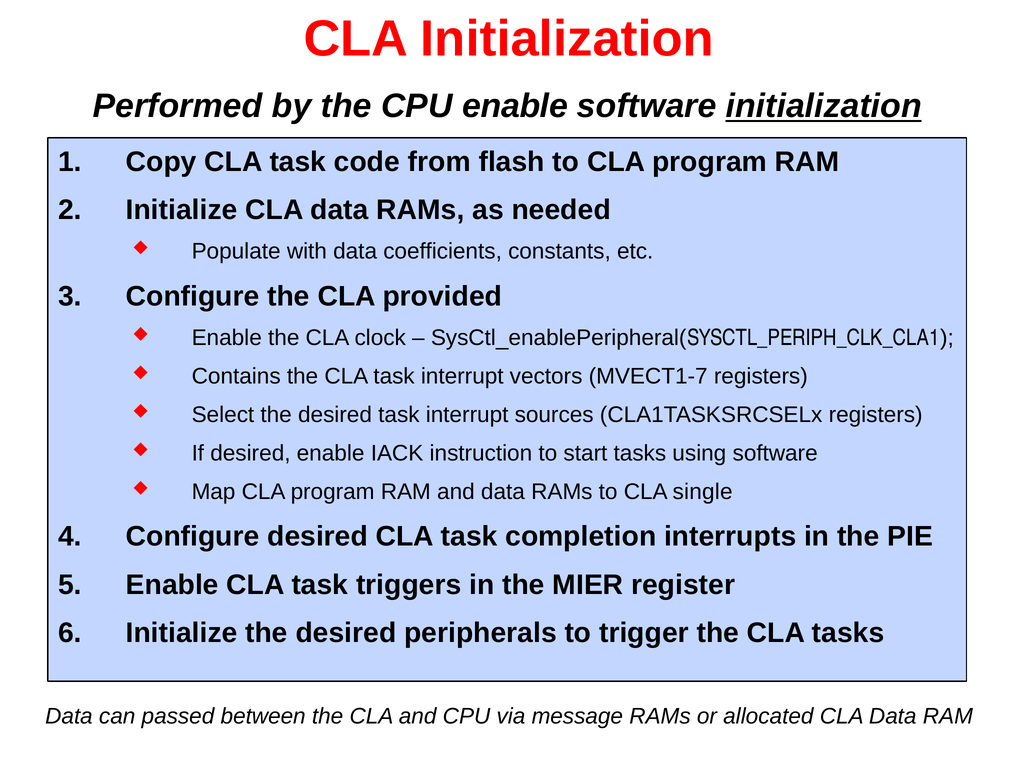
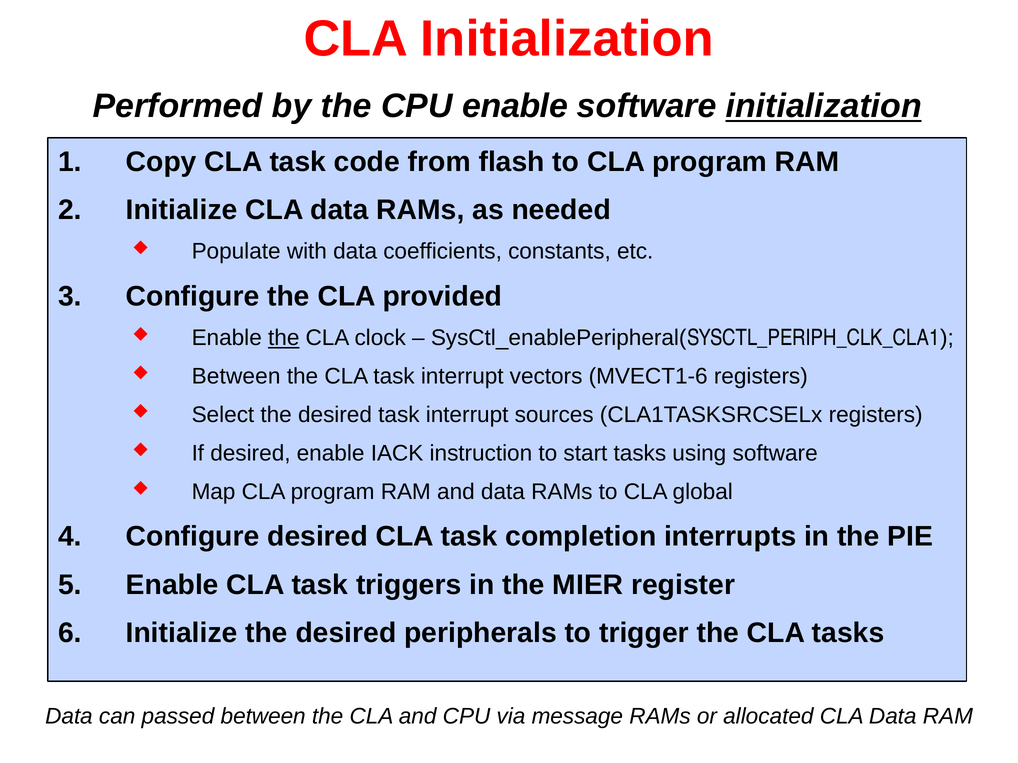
the at (284, 338) underline: none -> present
Contains at (236, 377): Contains -> Between
MVECT1-7: MVECT1-7 -> MVECT1-6
single: single -> global
